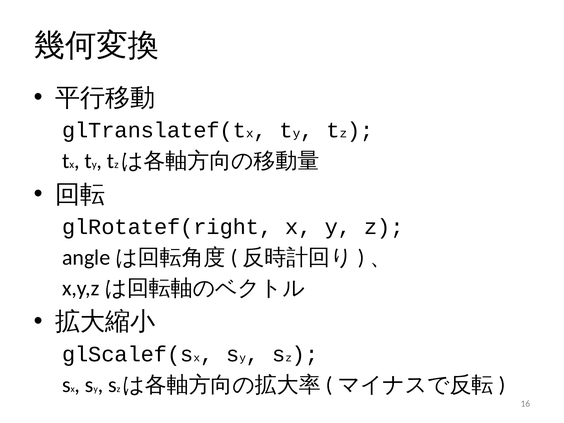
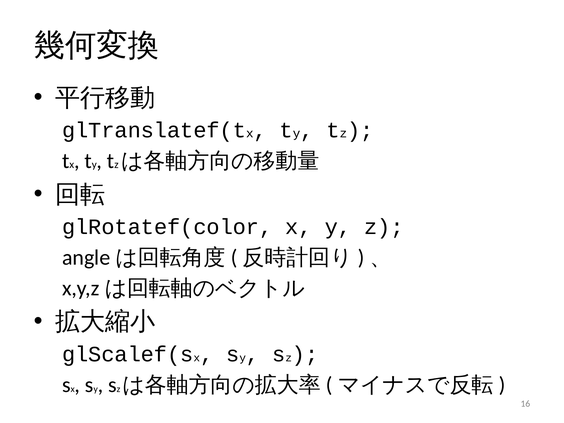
glRotatef(right: glRotatef(right -> glRotatef(color
